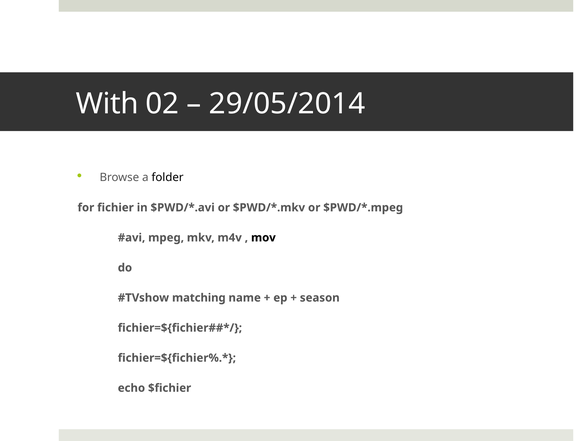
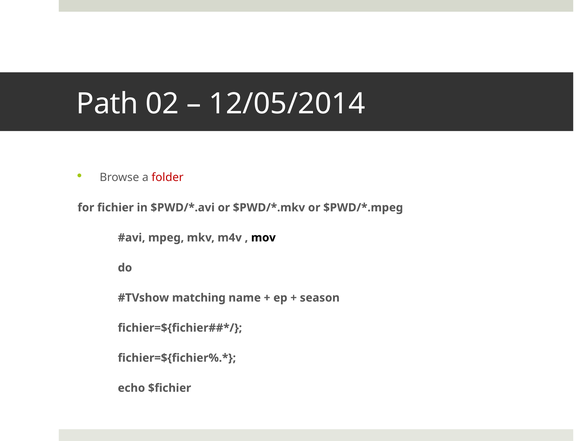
With: With -> Path
29/05/2014: 29/05/2014 -> 12/05/2014
folder colour: black -> red
